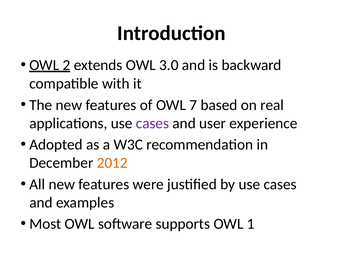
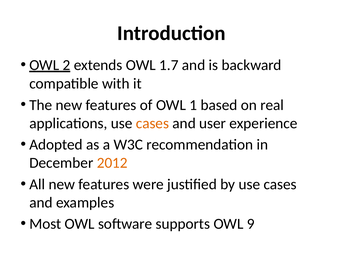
3.0: 3.0 -> 1.7
7: 7 -> 1
cases at (152, 123) colour: purple -> orange
1: 1 -> 9
